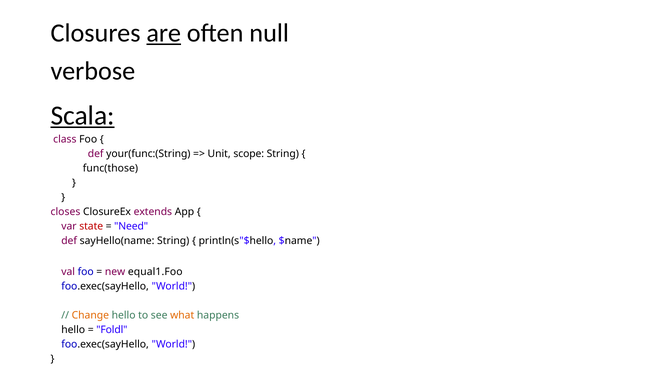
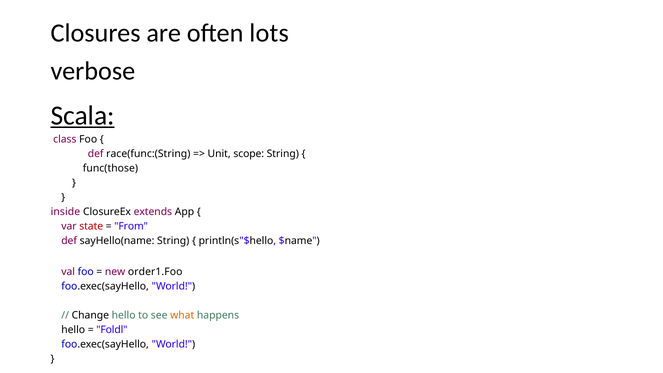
are underline: present -> none
null: null -> lots
your(func:(String: your(func:(String -> race(func:(String
closes: closes -> inside
Need: Need -> From
equal1.Foo: equal1.Foo -> order1.Foo
Change colour: orange -> black
